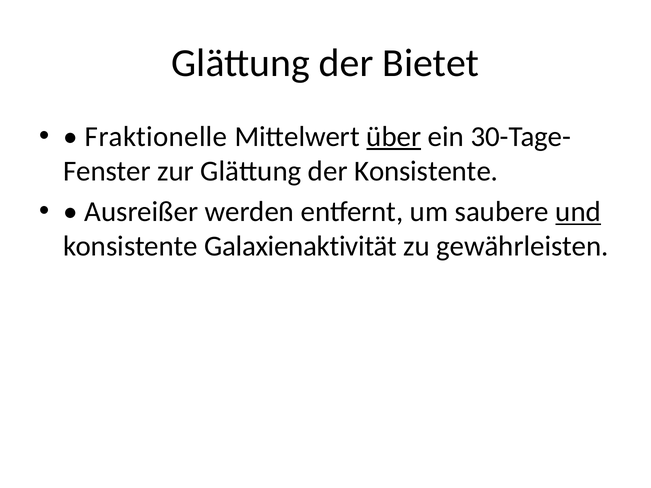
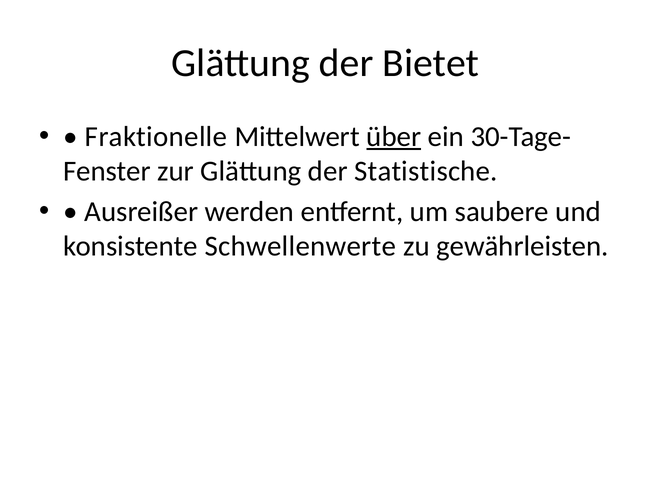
der Konsistente: Konsistente -> Statistische
und underline: present -> none
Galaxienaktivität: Galaxienaktivität -> Schwellenwerte
